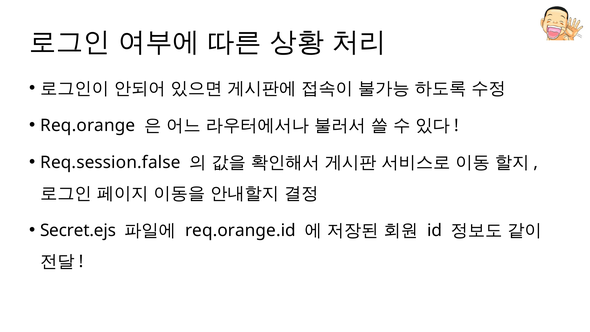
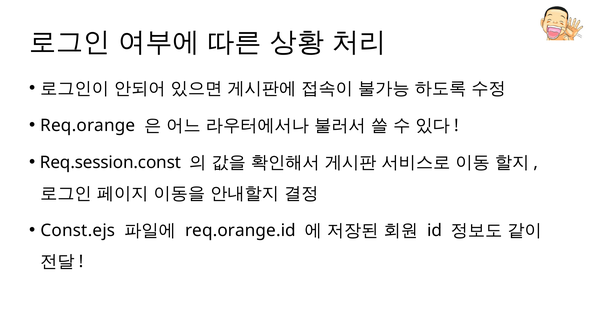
Req.session.false: Req.session.false -> Req.session.const
Secret.ejs: Secret.ejs -> Const.ejs
